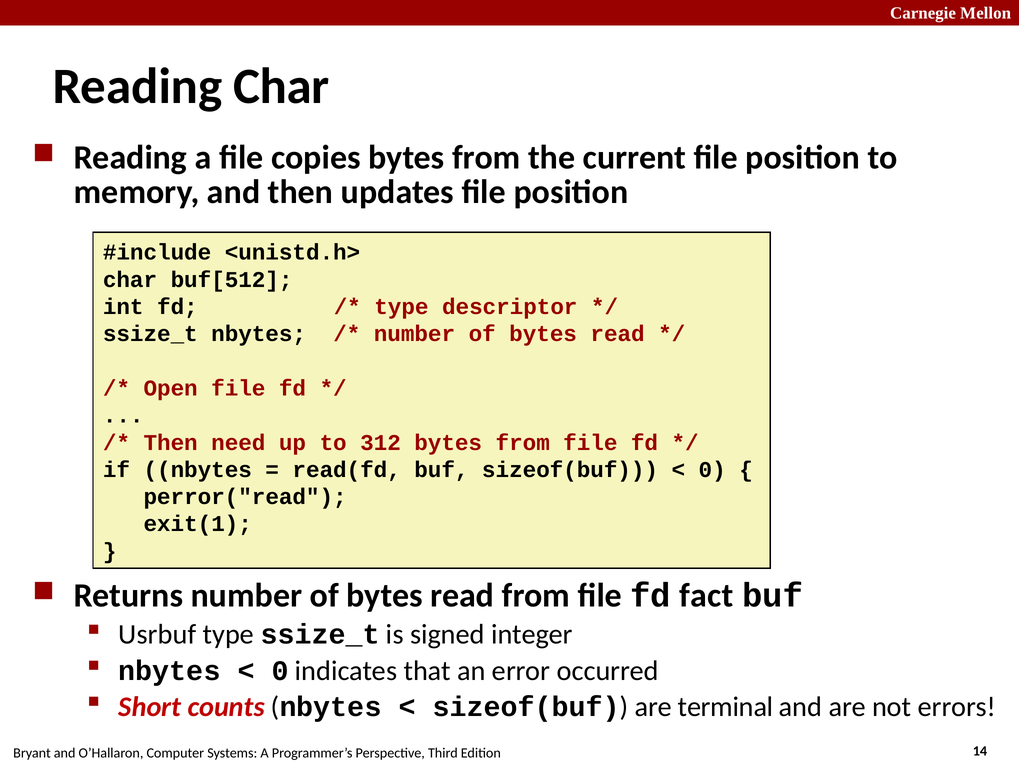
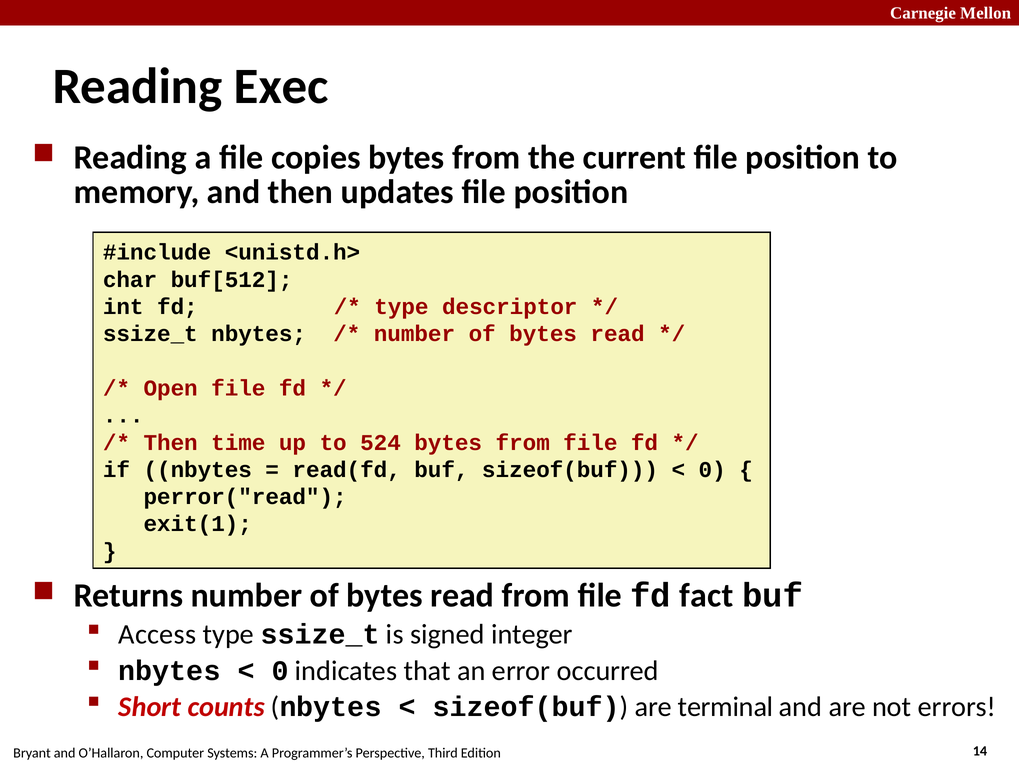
Reading Char: Char -> Exec
need: need -> time
312: 312 -> 524
Usrbuf: Usrbuf -> Access
